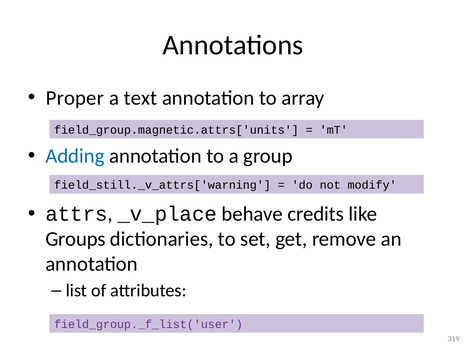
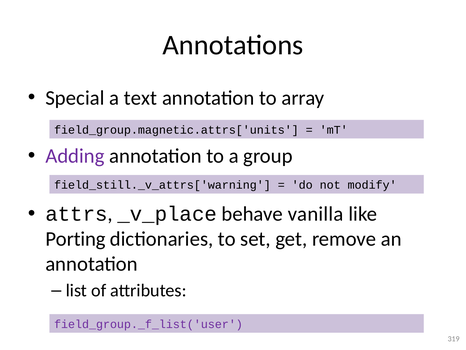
Proper: Proper -> Special
Adding colour: blue -> purple
credits: credits -> vanilla
Groups: Groups -> Porting
